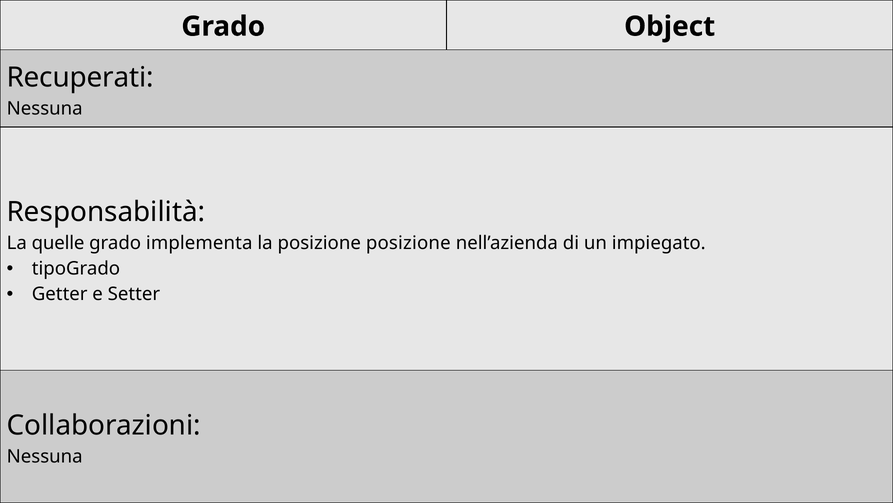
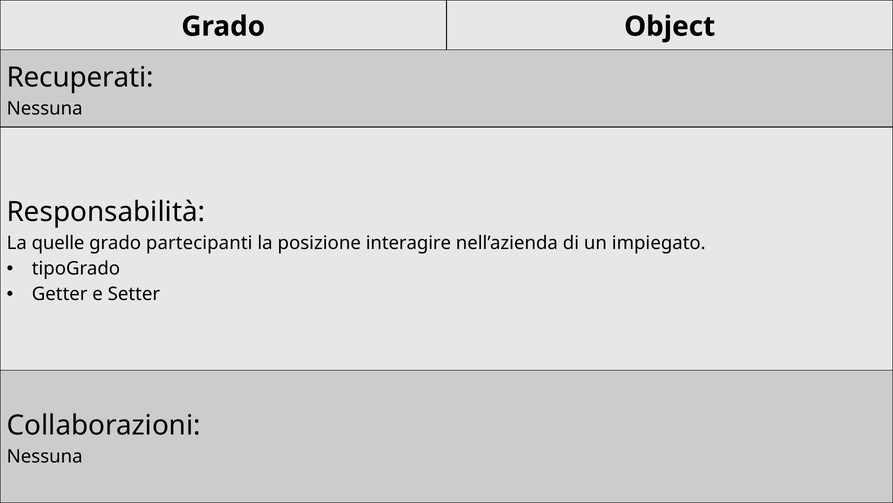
implementa: implementa -> partecipanti
posizione posizione: posizione -> interagire
